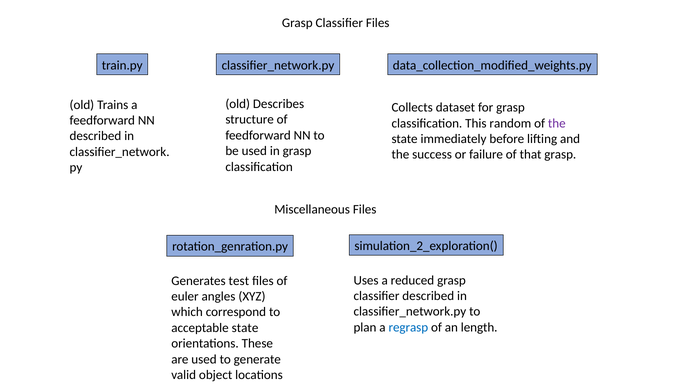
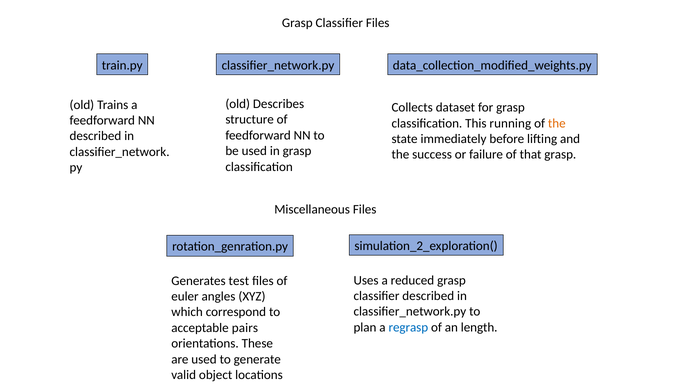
random: random -> running
the at (557, 123) colour: purple -> orange
acceptable state: state -> pairs
